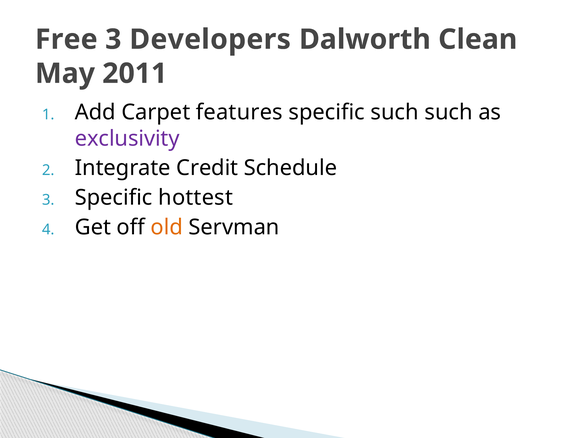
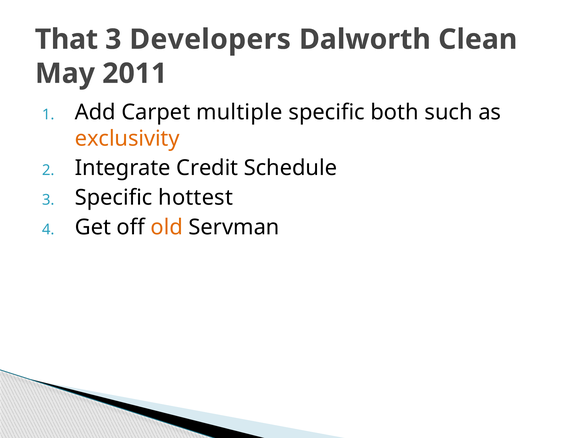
Free: Free -> That
features: features -> multiple
specific such: such -> both
exclusivity colour: purple -> orange
